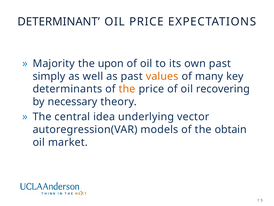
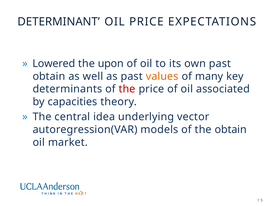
Majority: Majority -> Lowered
simply at (49, 76): simply -> obtain
the at (127, 89) colour: orange -> red
recovering: recovering -> associated
necessary: necessary -> capacities
